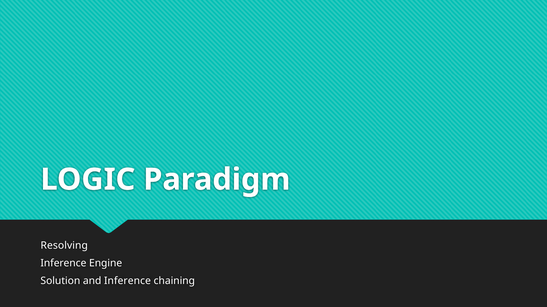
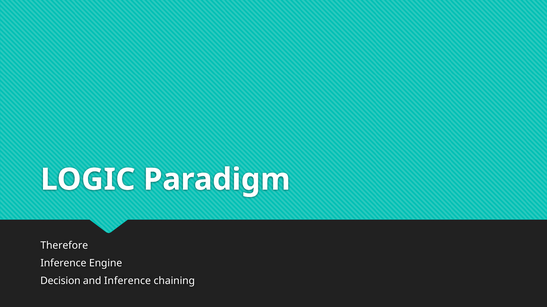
Resolving: Resolving -> Therefore
Solution: Solution -> Decision
